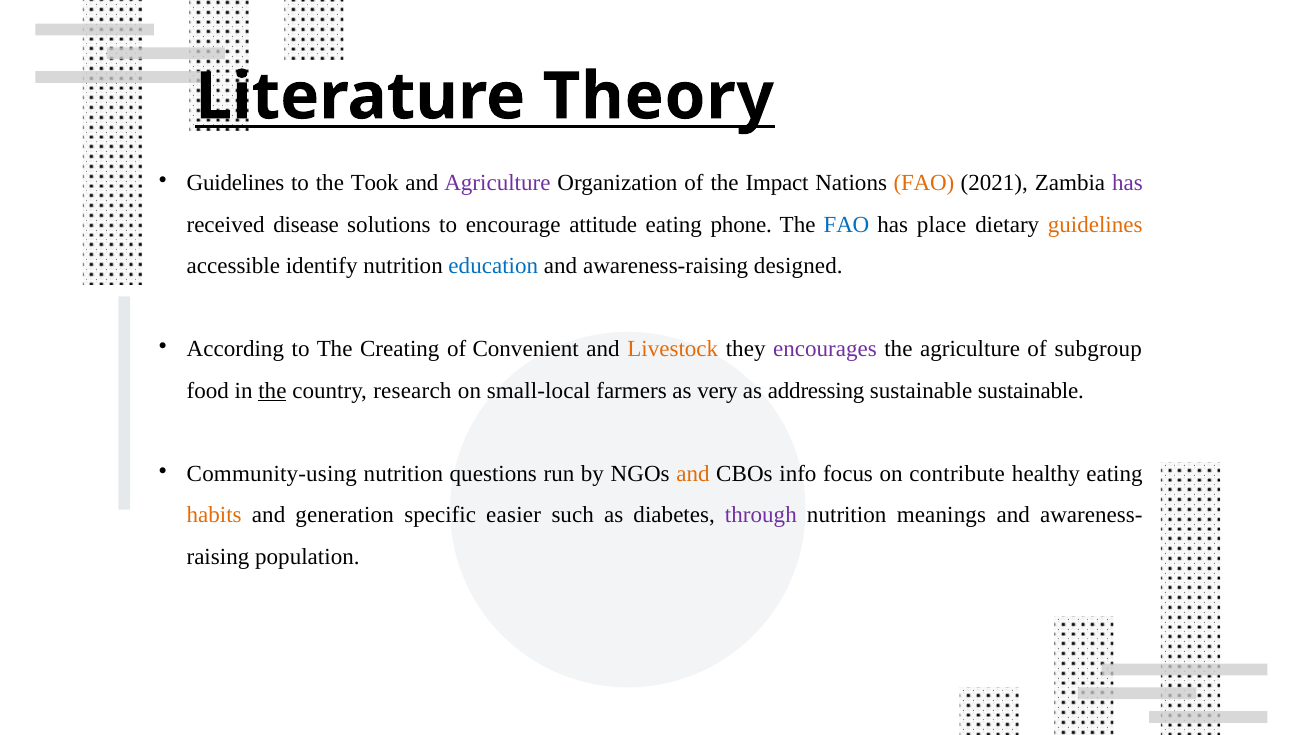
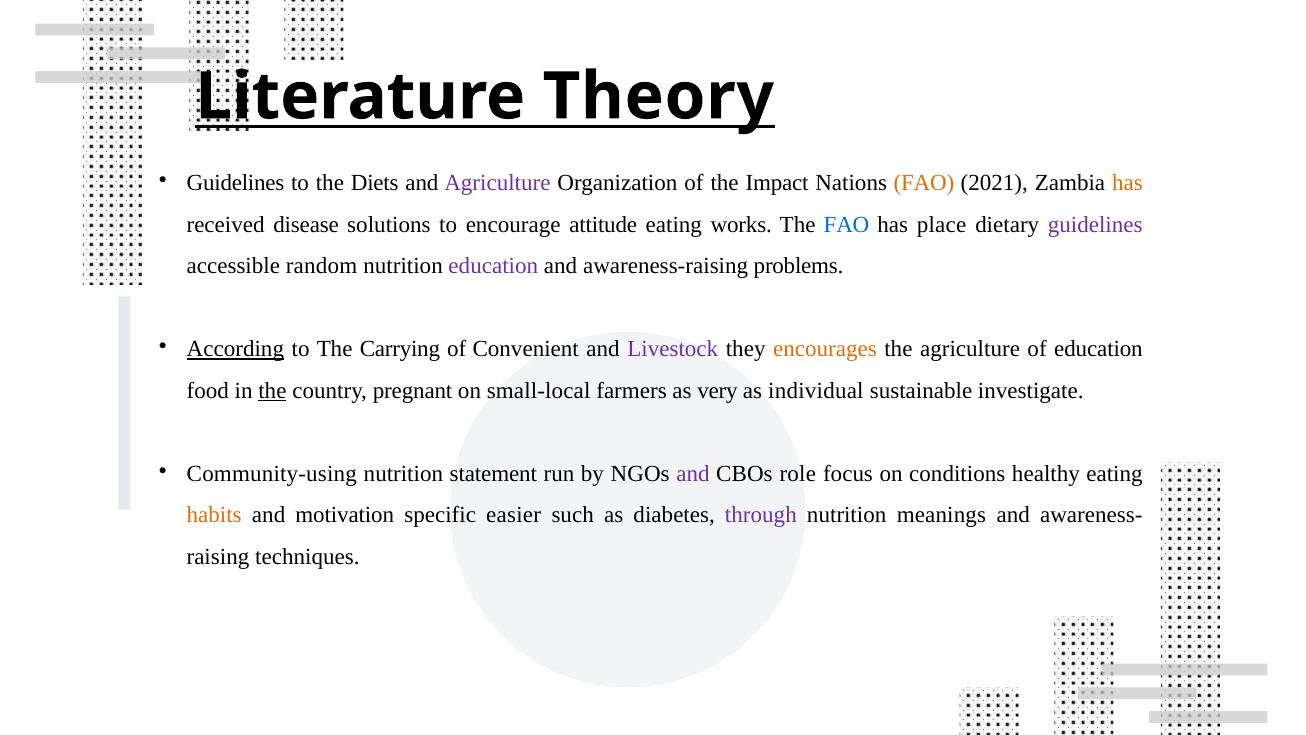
Took: Took -> Diets
has at (1127, 183) colour: purple -> orange
phone: phone -> works
guidelines at (1095, 225) colour: orange -> purple
identify: identify -> random
education at (493, 266) colour: blue -> purple
designed: designed -> problems
According underline: none -> present
Creating: Creating -> Carrying
Livestock colour: orange -> purple
encourages colour: purple -> orange
of subgroup: subgroup -> education
research: research -> pregnant
addressing: addressing -> individual
sustainable sustainable: sustainable -> investigate
questions: questions -> statement
and at (693, 473) colour: orange -> purple
info: info -> role
contribute: contribute -> conditions
generation: generation -> motivation
population: population -> techniques
